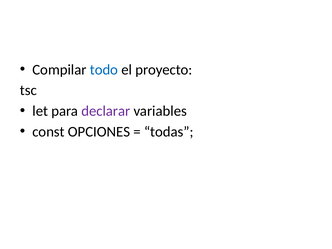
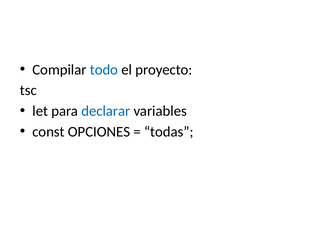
declarar colour: purple -> blue
